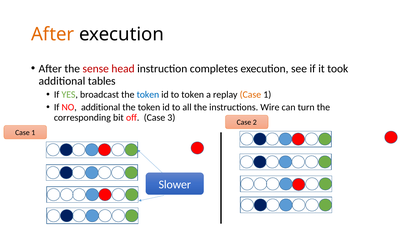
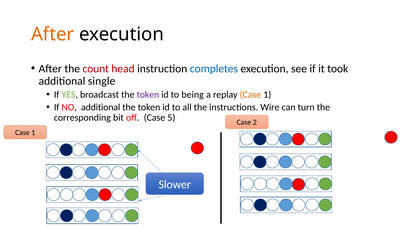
sense: sense -> count
completes colour: black -> blue
tables: tables -> single
token at (148, 95) colour: blue -> purple
to token: token -> being
3: 3 -> 5
